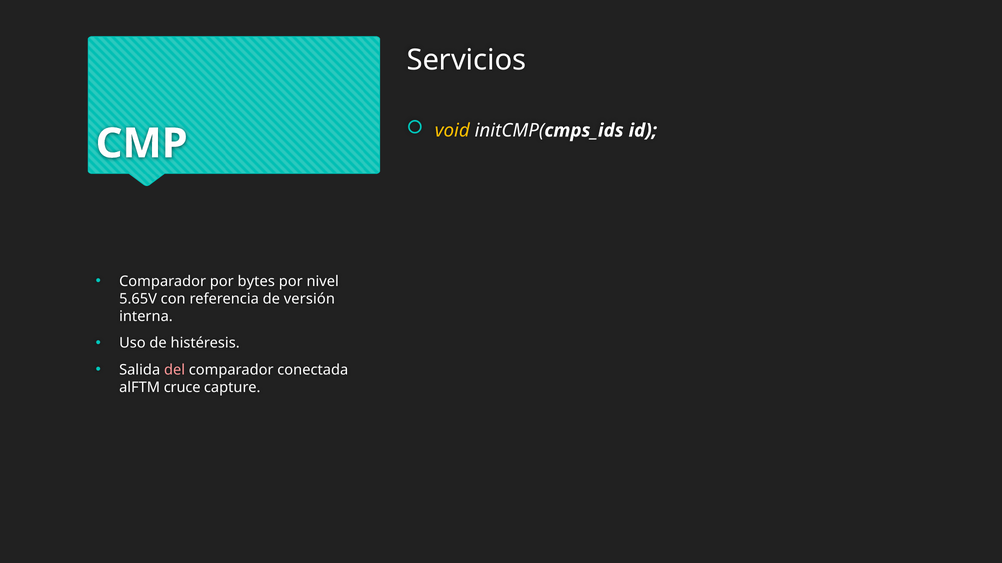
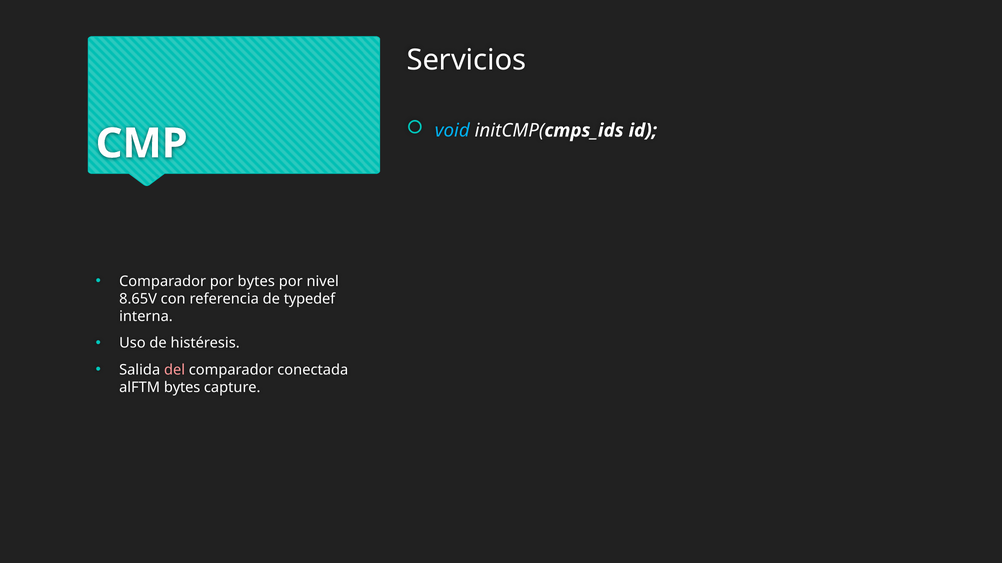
void colour: yellow -> light blue
5.65V: 5.65V -> 8.65V
versión: versión -> typedef
alFTM cruce: cruce -> bytes
